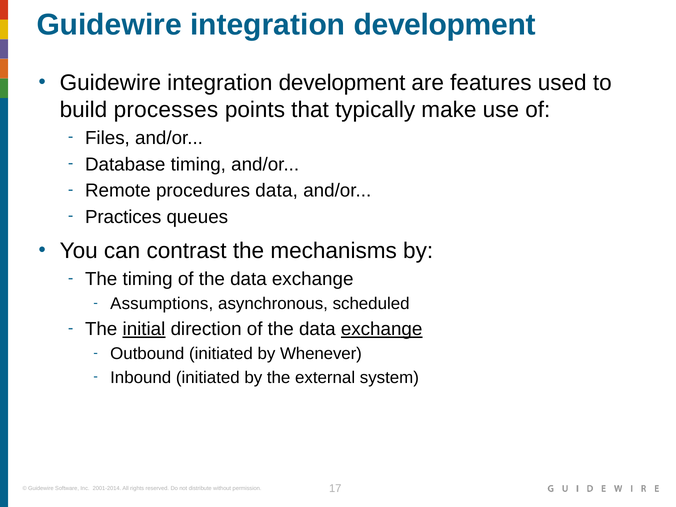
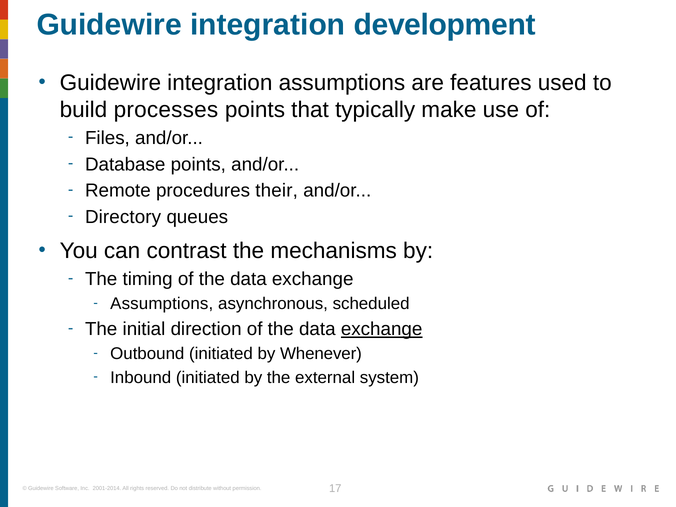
development at (342, 83): development -> assumptions
Database timing: timing -> points
procedures data: data -> their
Practices: Practices -> Directory
initial underline: present -> none
